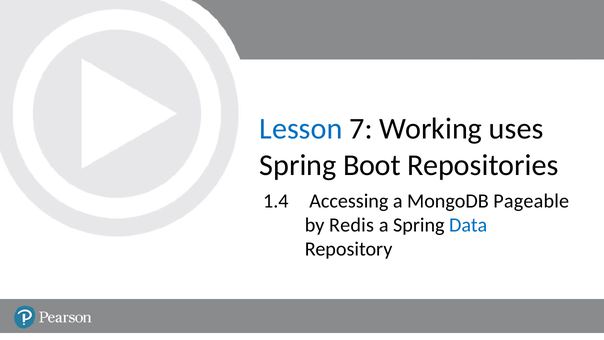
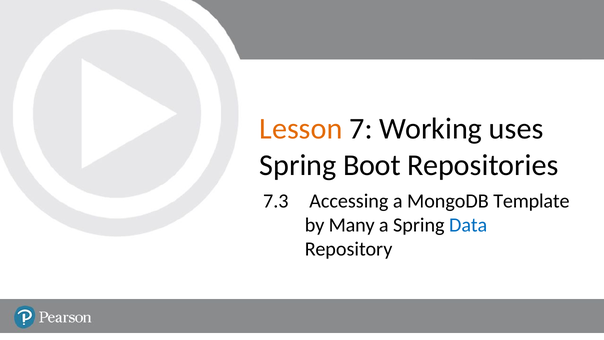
Lesson colour: blue -> orange
1.4: 1.4 -> 7.3
Pageable: Pageable -> Template
Redis: Redis -> Many
